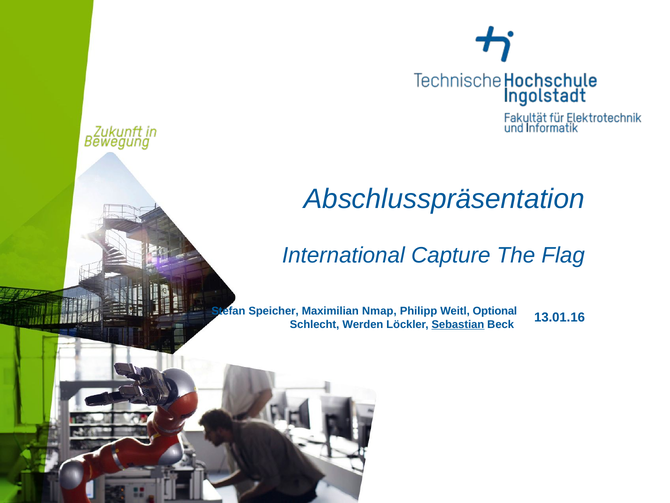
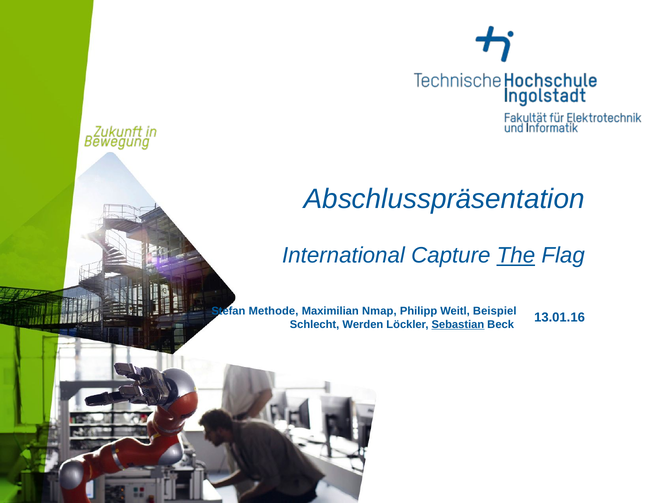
The underline: none -> present
Speicher: Speicher -> Methode
Optional: Optional -> Beispiel
